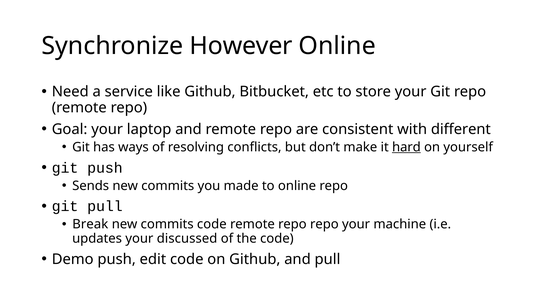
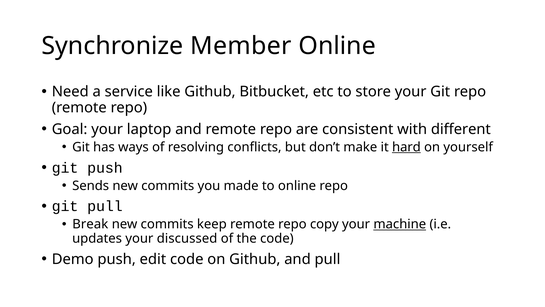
However: However -> Member
commits code: code -> keep
repo repo: repo -> copy
machine underline: none -> present
